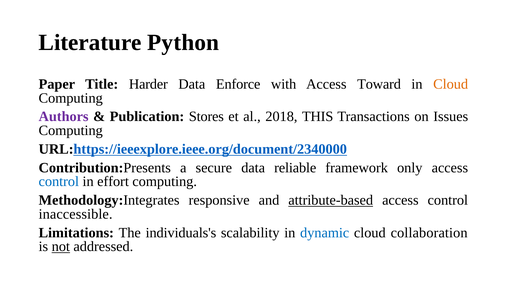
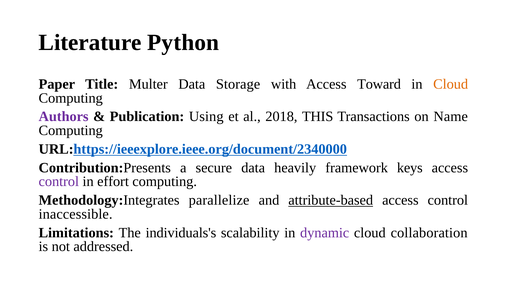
Harder: Harder -> Multer
Enforce: Enforce -> Storage
Stores: Stores -> Using
Issues: Issues -> Name
reliable: reliable -> heavily
only: only -> keys
control at (59, 182) colour: blue -> purple
responsive: responsive -> parallelize
dynamic colour: blue -> purple
not underline: present -> none
